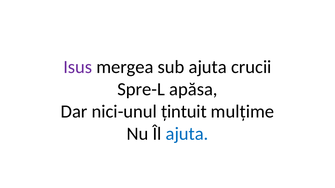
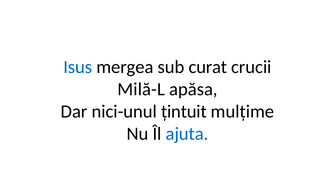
Isus colour: purple -> blue
sub ajuta: ajuta -> curat
Spre-L: Spre-L -> Milă-L
